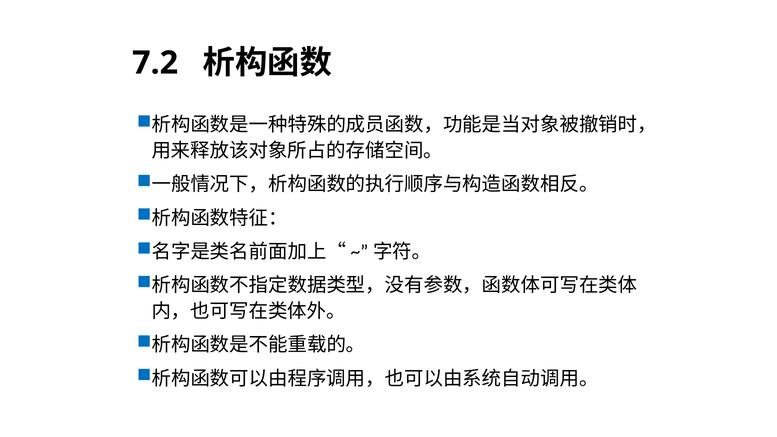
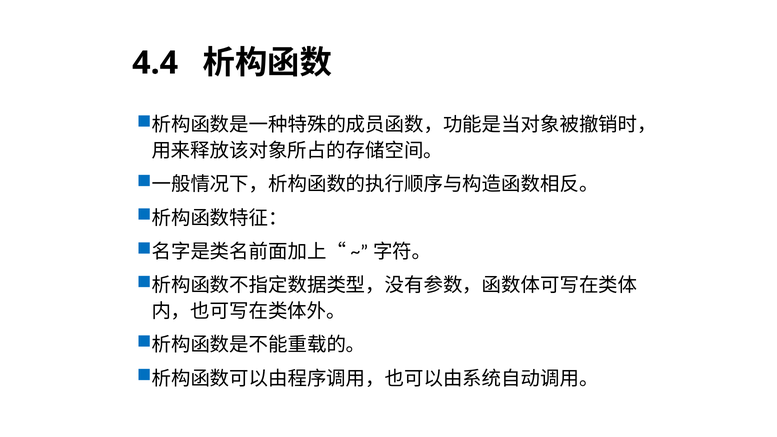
7.2: 7.2 -> 4.4
